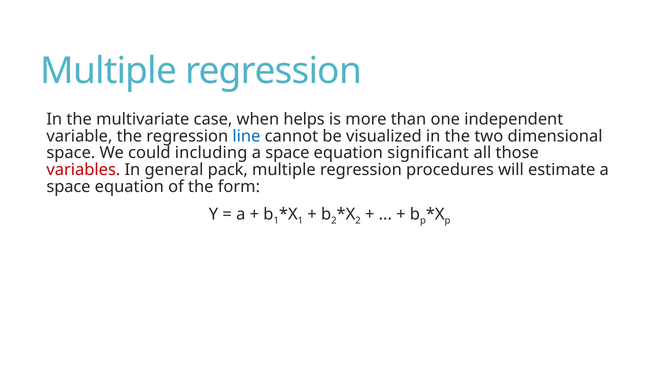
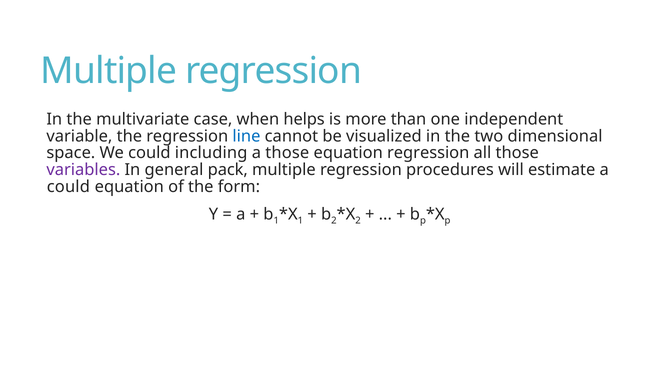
space at (287, 153): space -> those
equation significant: significant -> regression
variables colour: red -> purple
space at (68, 186): space -> could
